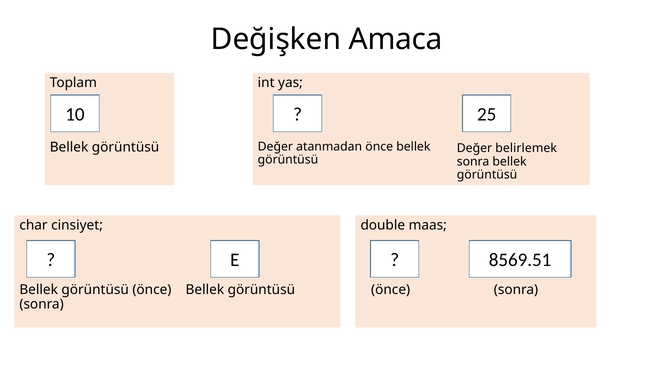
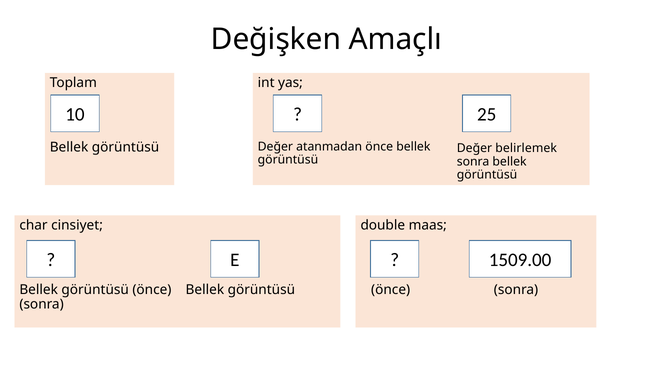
Amaca: Amaca -> Amaçlı
8569.51: 8569.51 -> 1509.00
